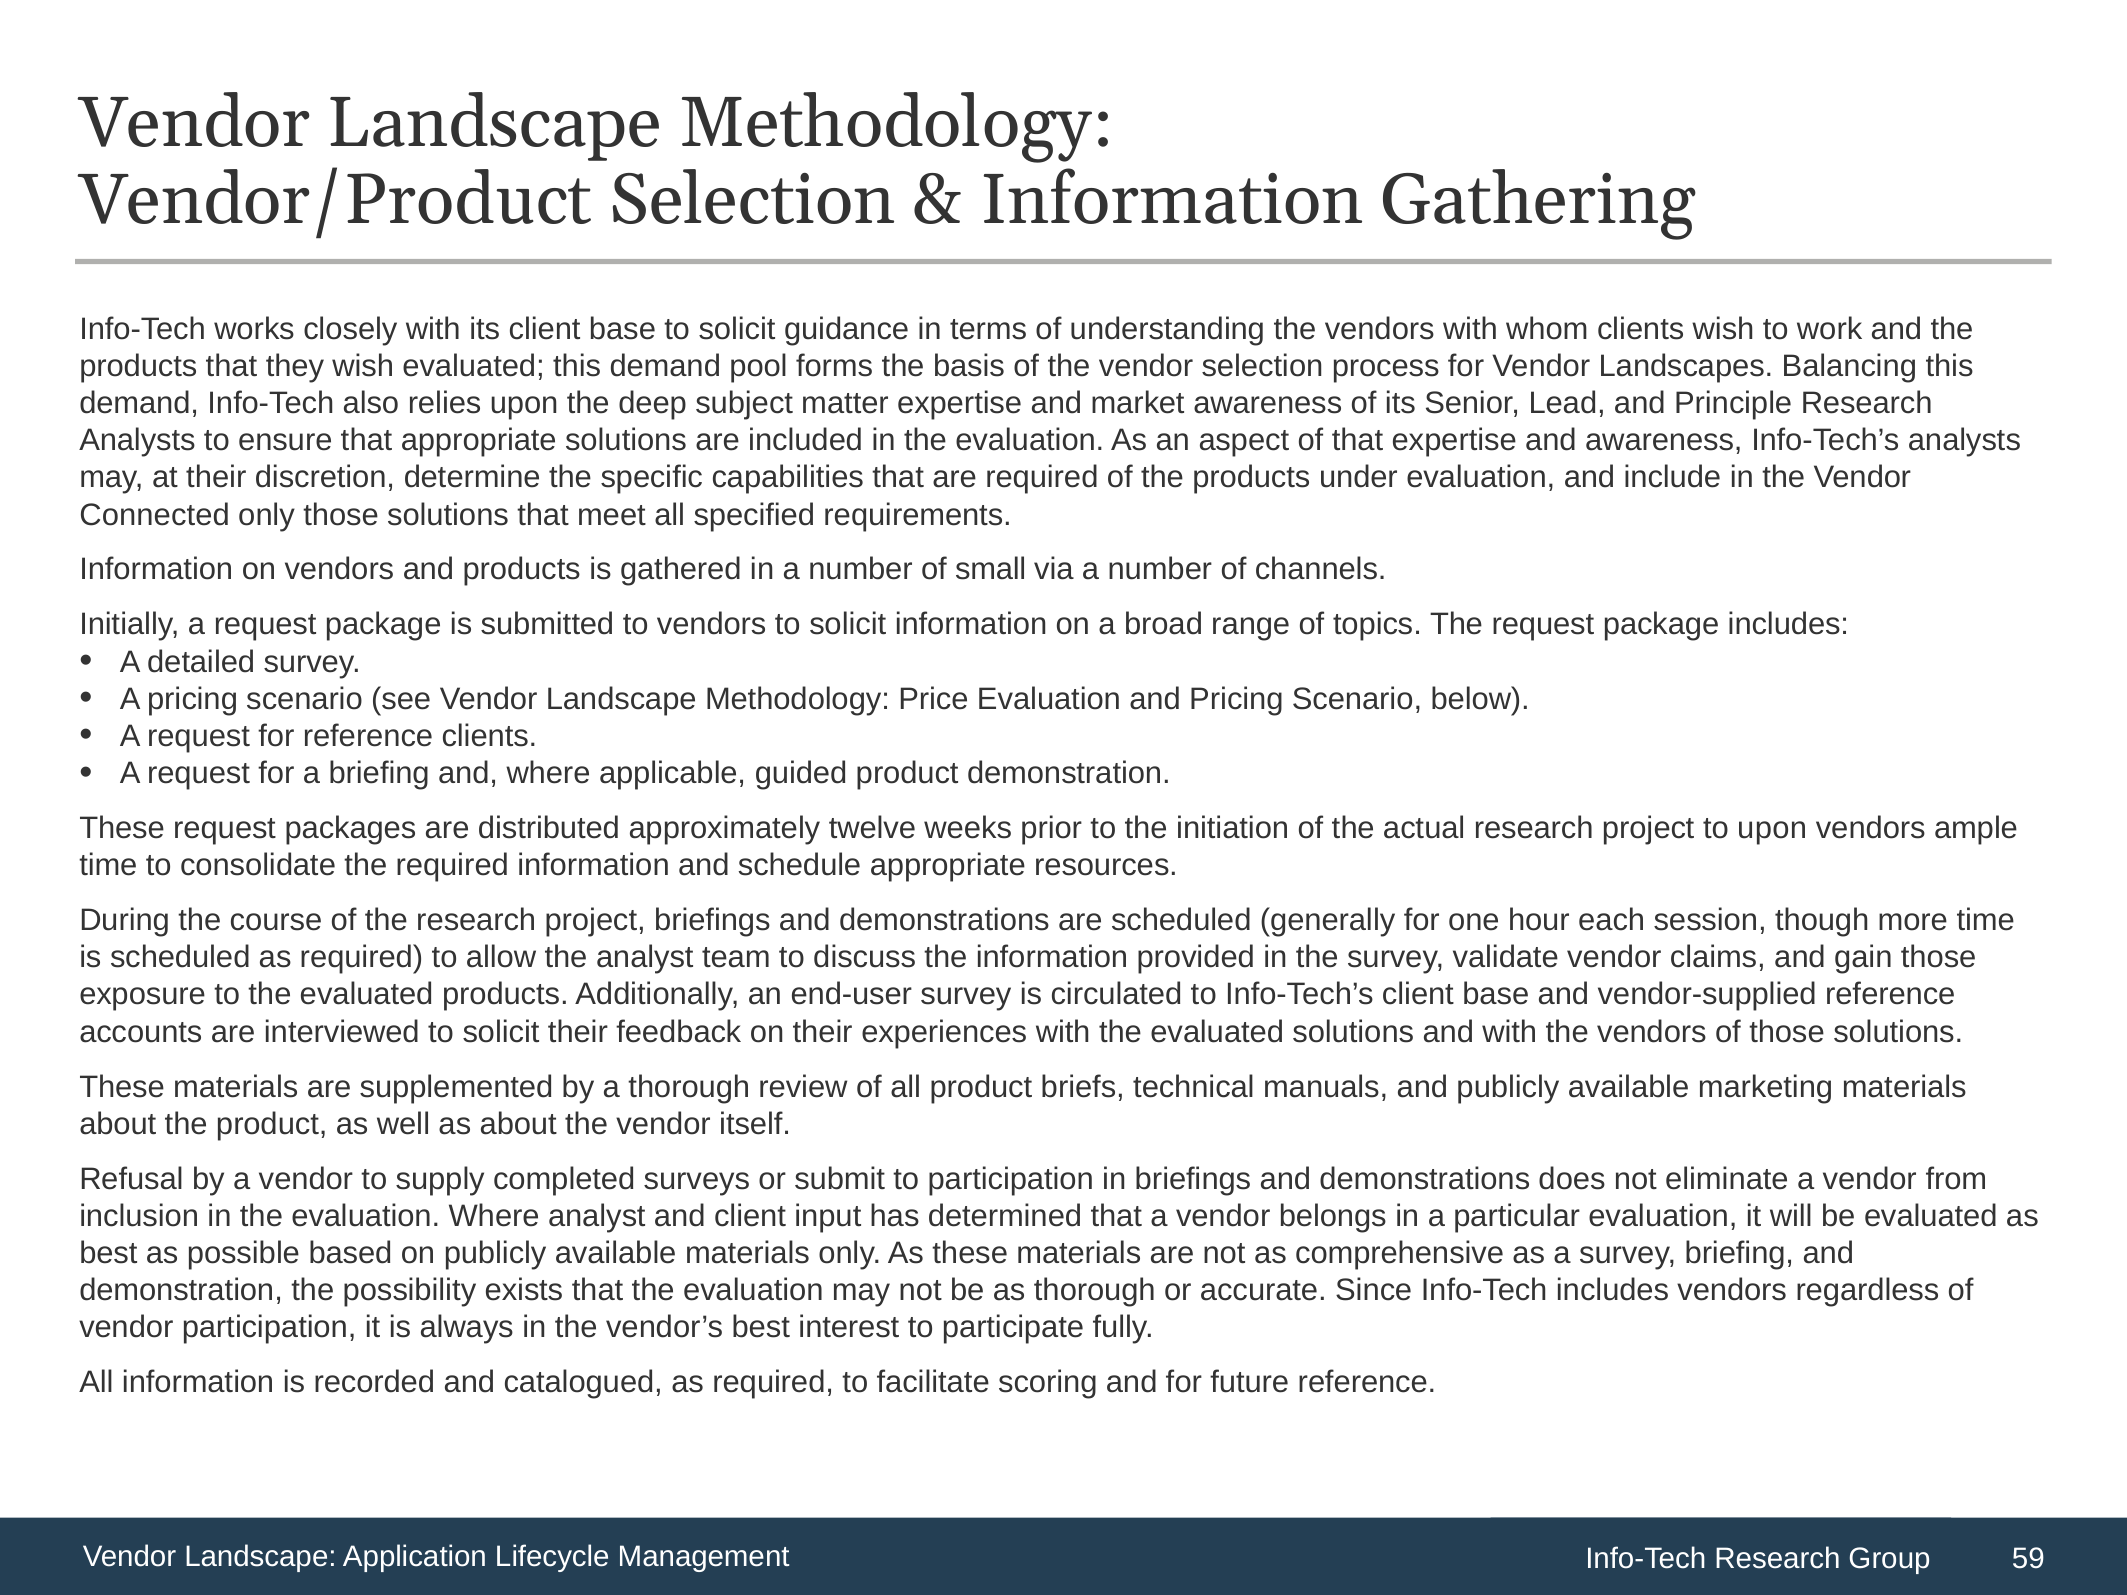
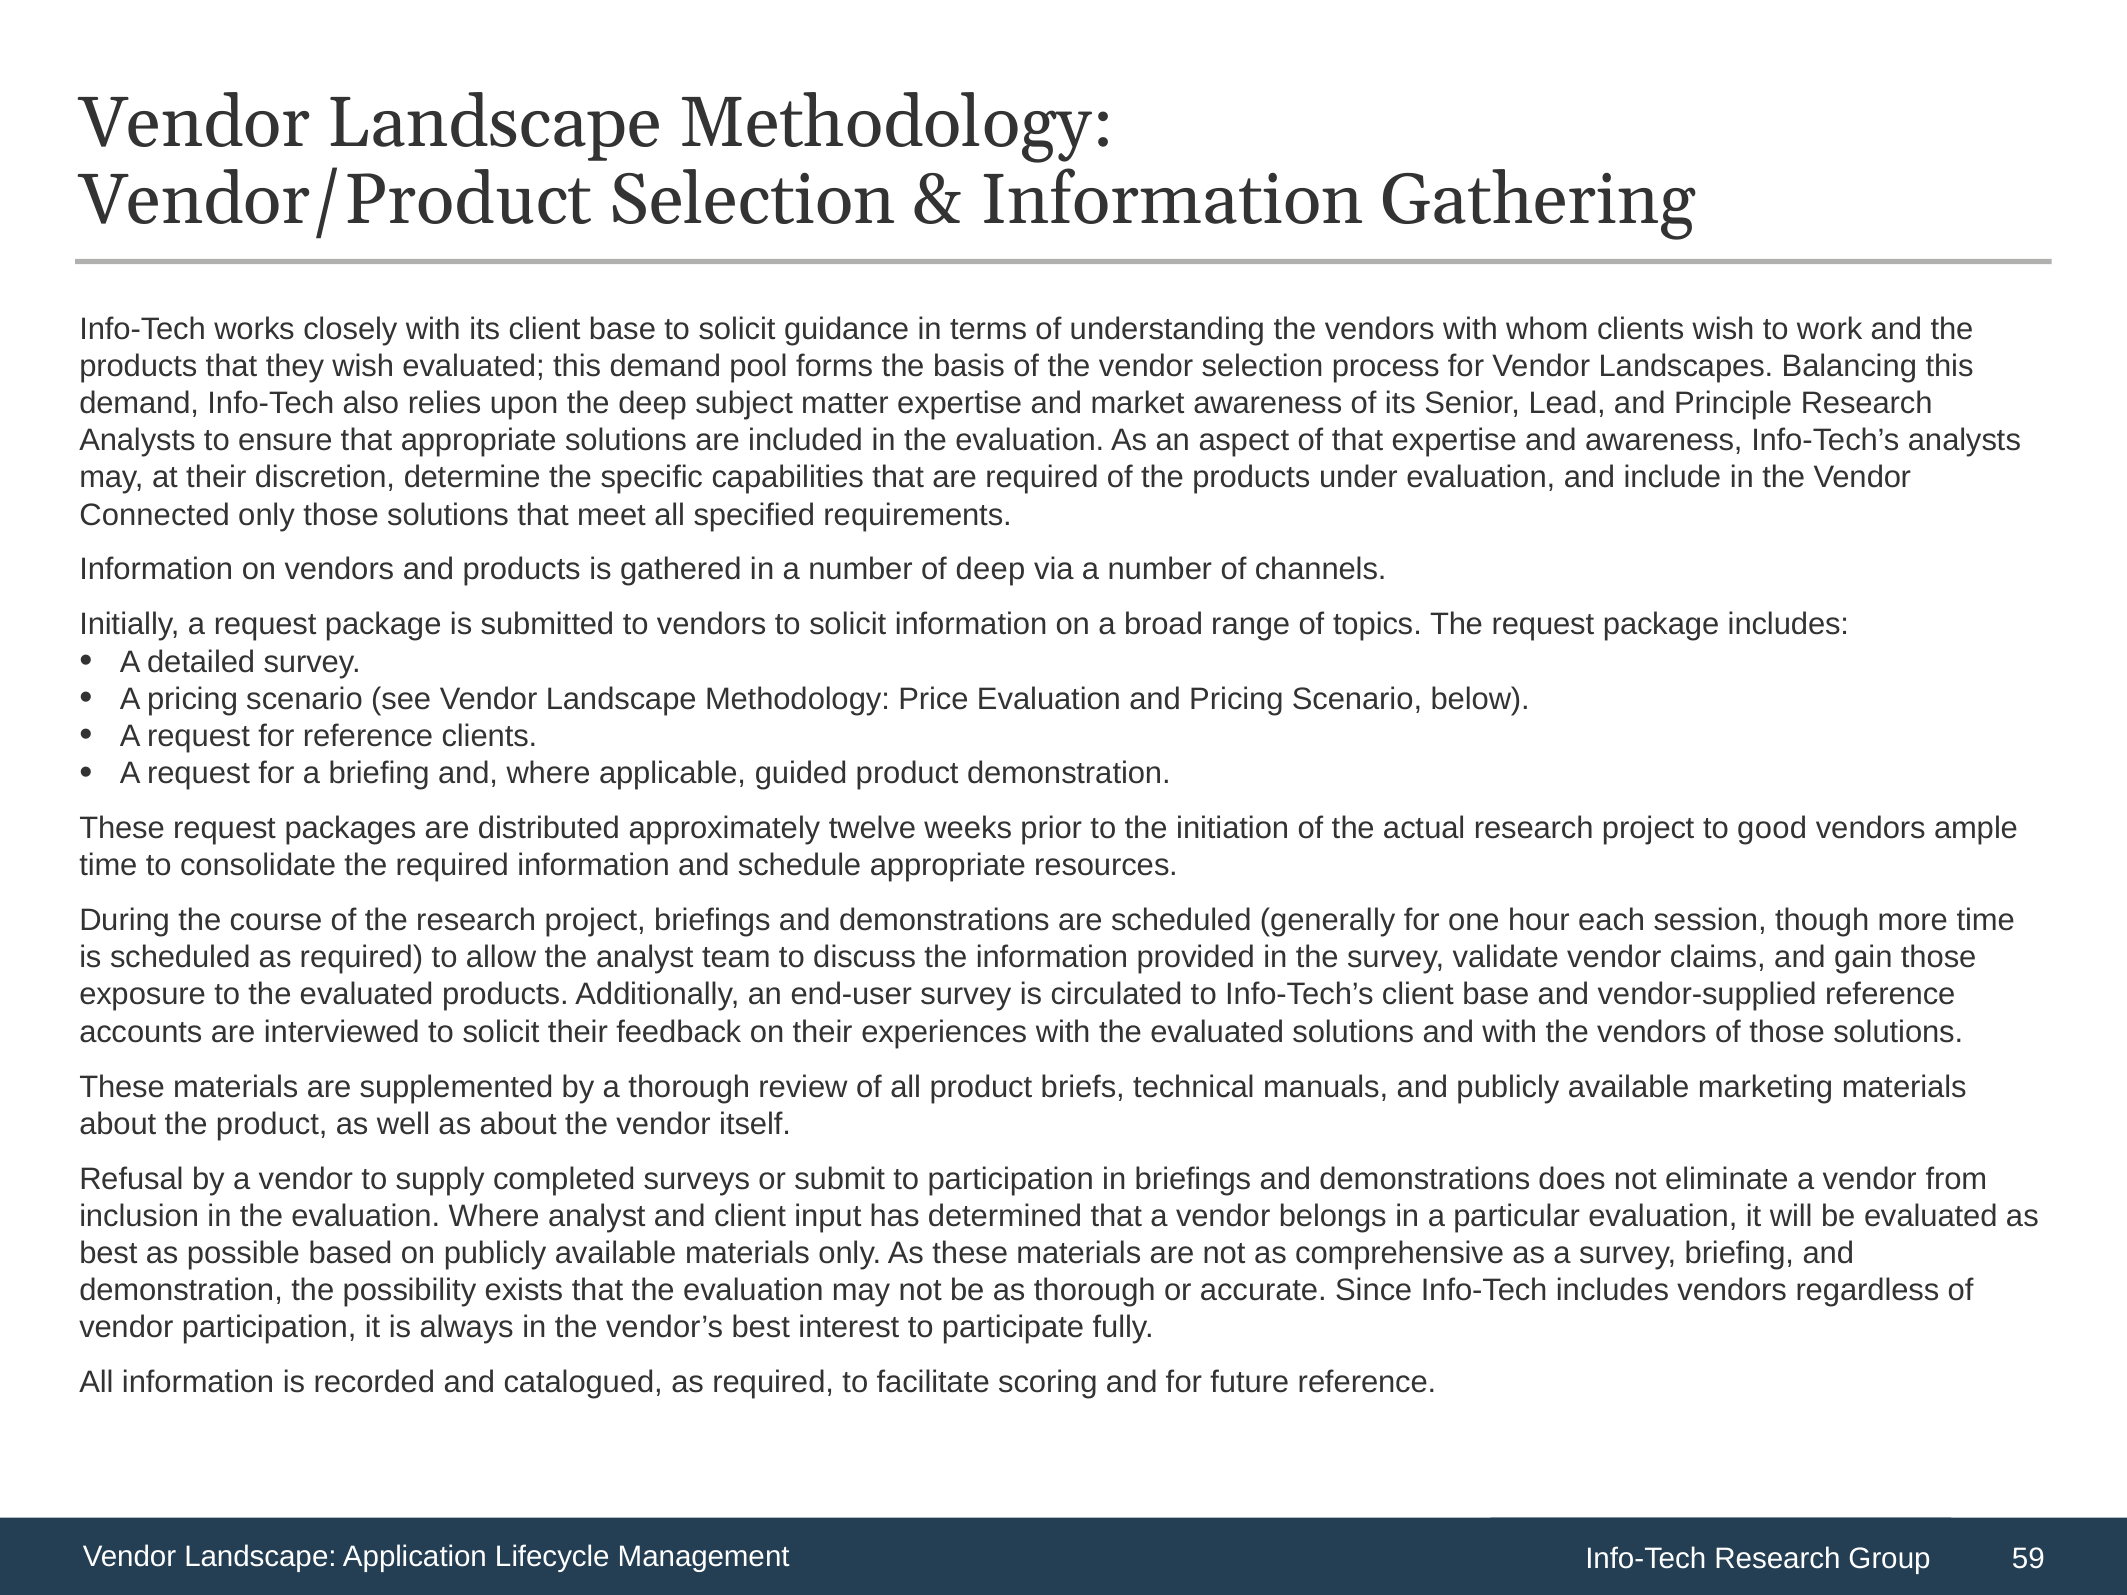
of small: small -> deep
to upon: upon -> good
